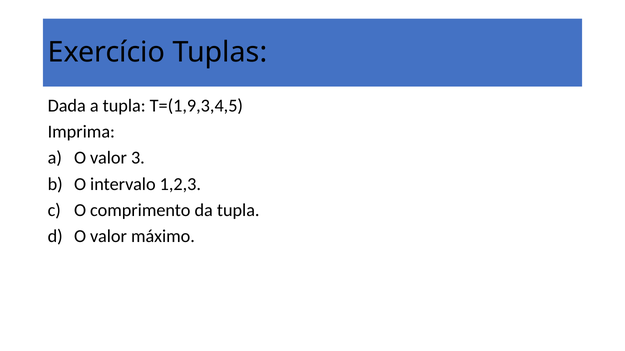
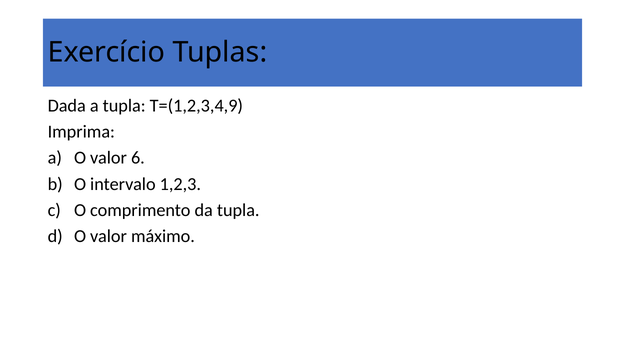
T=(1,9,3,4,5: T=(1,9,3,4,5 -> T=(1,2,3,4,9
3: 3 -> 6
